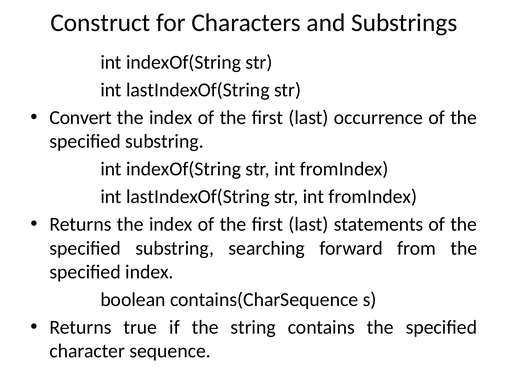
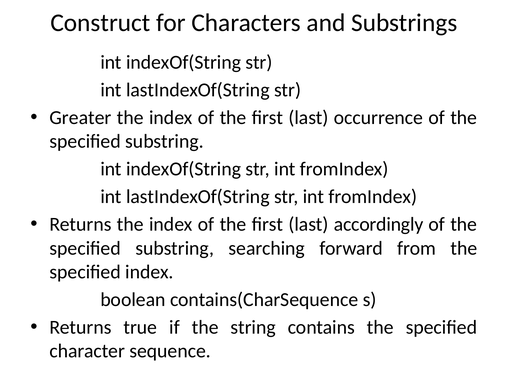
Convert: Convert -> Greater
statements: statements -> accordingly
